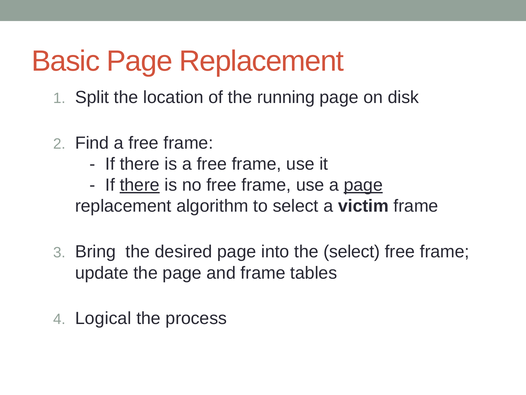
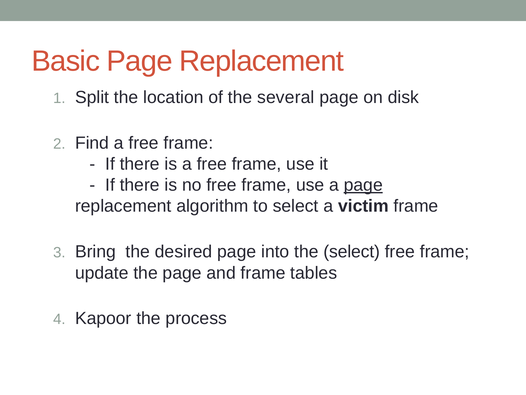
running: running -> several
there at (140, 185) underline: present -> none
Logical: Logical -> Kapoor
